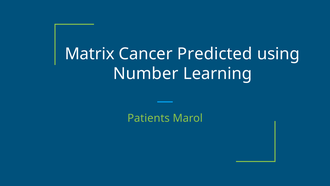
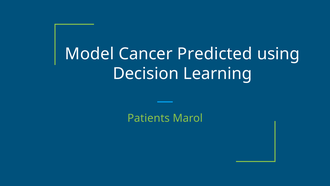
Matrix: Matrix -> Model
Number: Number -> Decision
